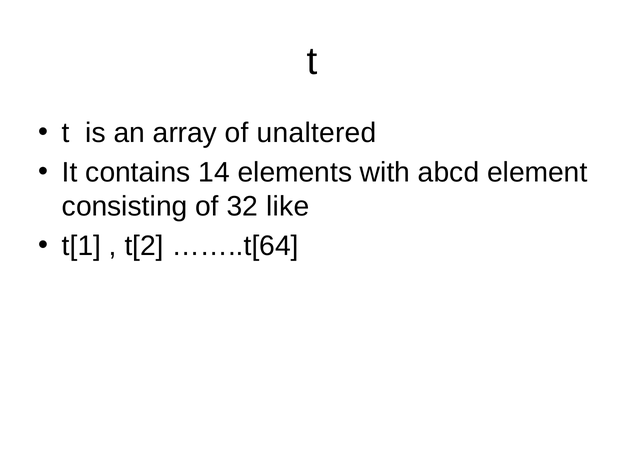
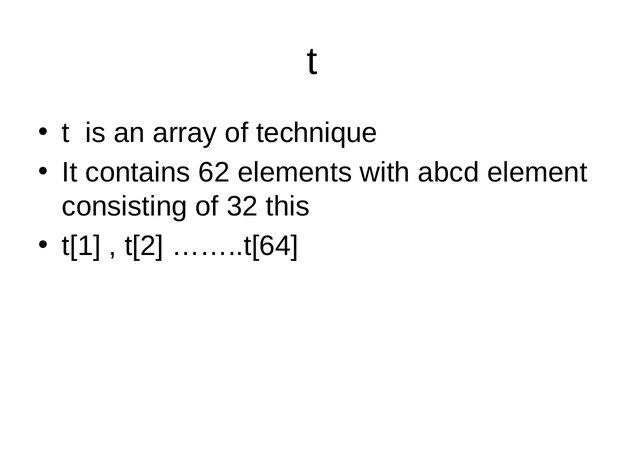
unaltered: unaltered -> technique
14: 14 -> 62
like: like -> this
